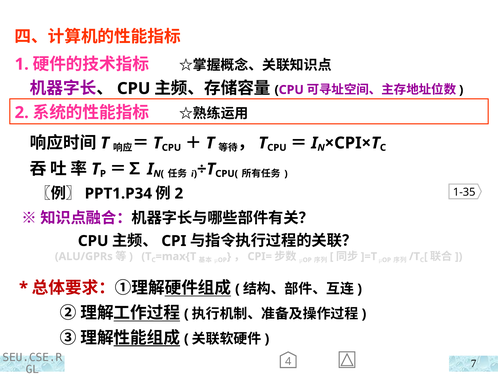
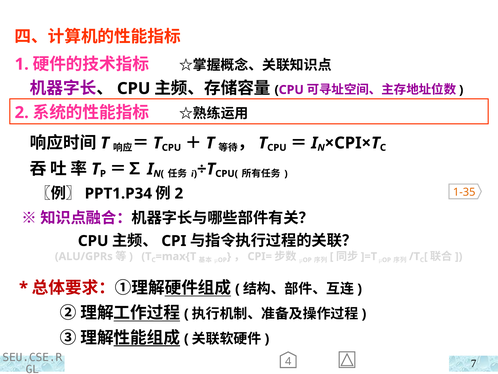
1-35 colour: black -> orange
